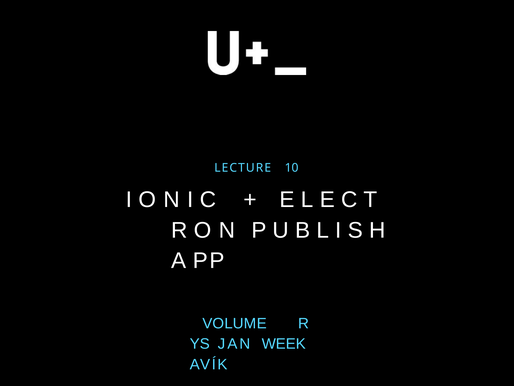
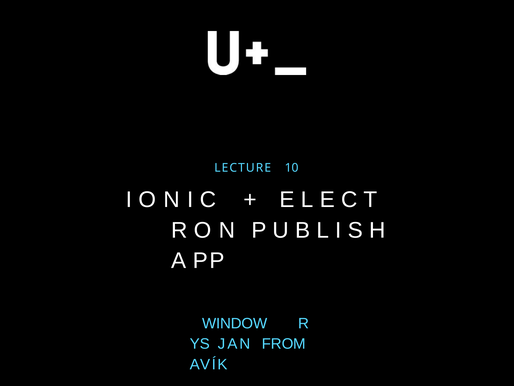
VOLUME: VOLUME -> WINDOW
WEEK: WEEK -> FROM
